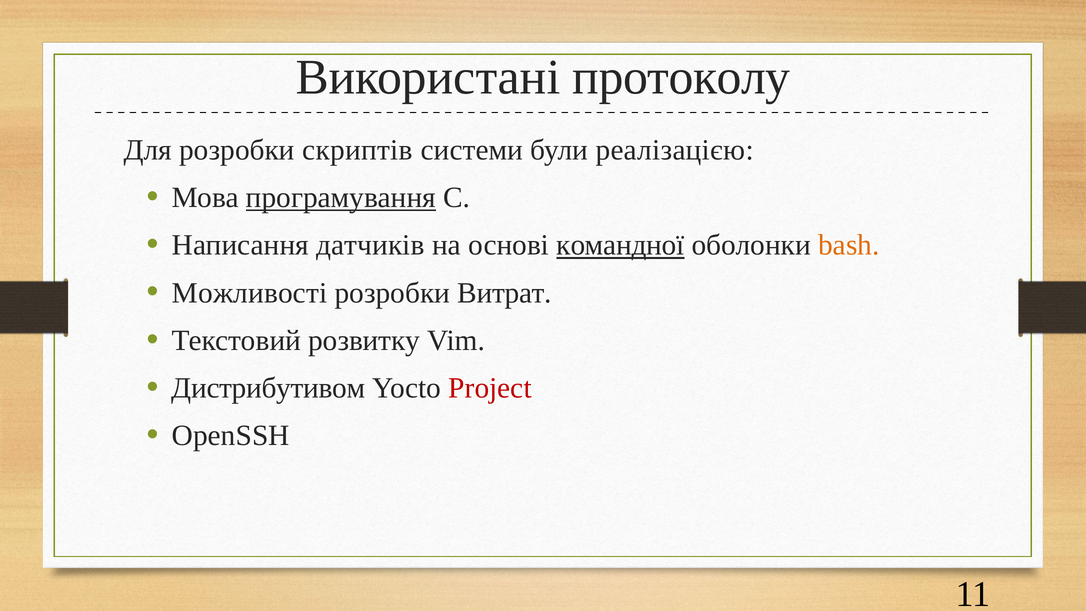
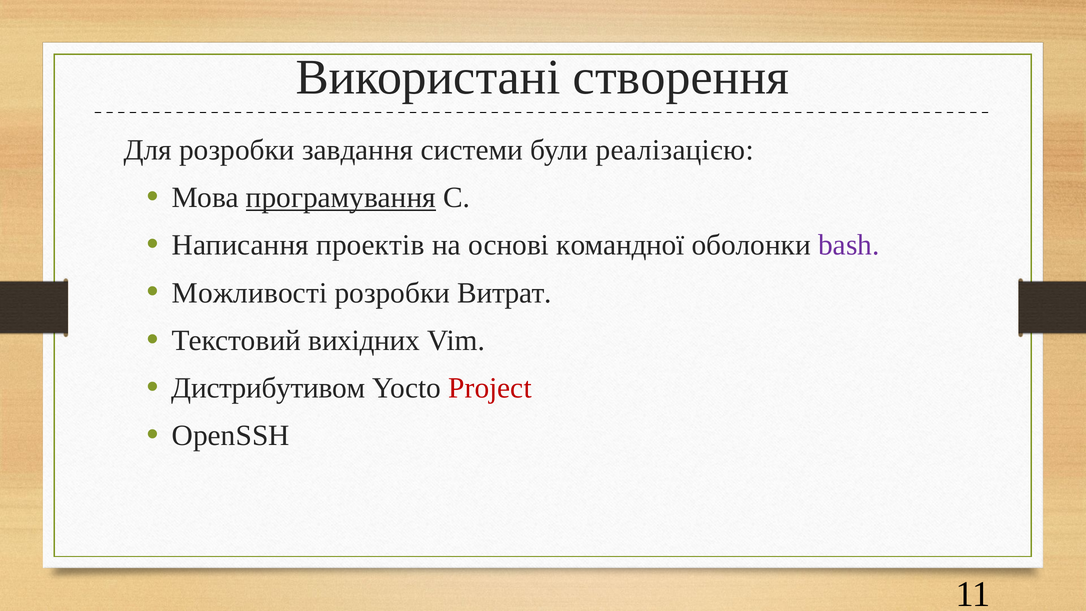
протоколу: протоколу -> створення
скриптів: скриптів -> завдання
датчиків: датчиків -> проектів
командної underline: present -> none
bash colour: orange -> purple
розвитку: розвитку -> вихідних
